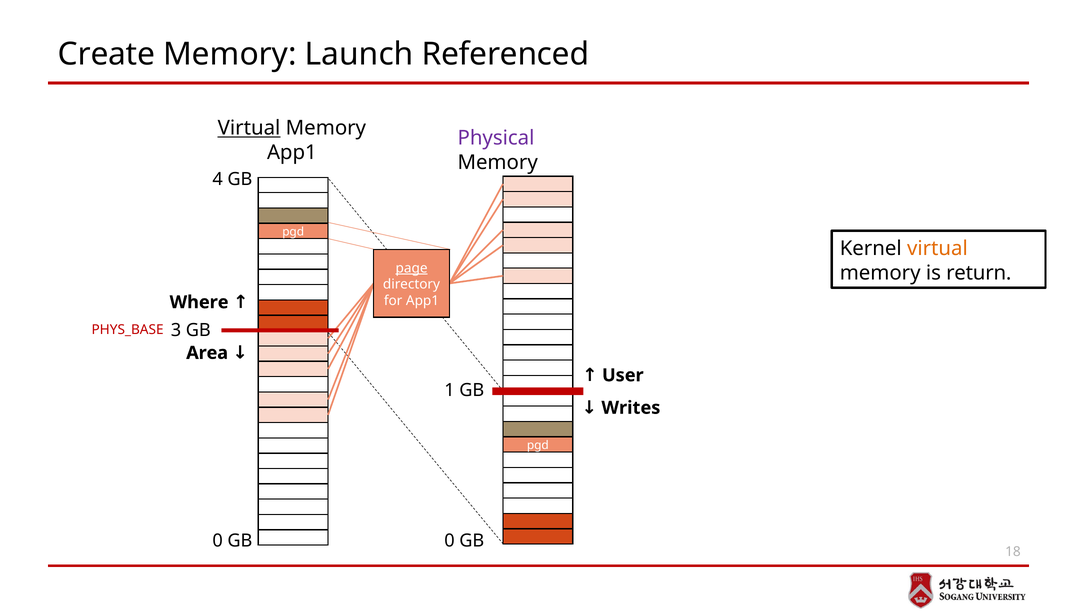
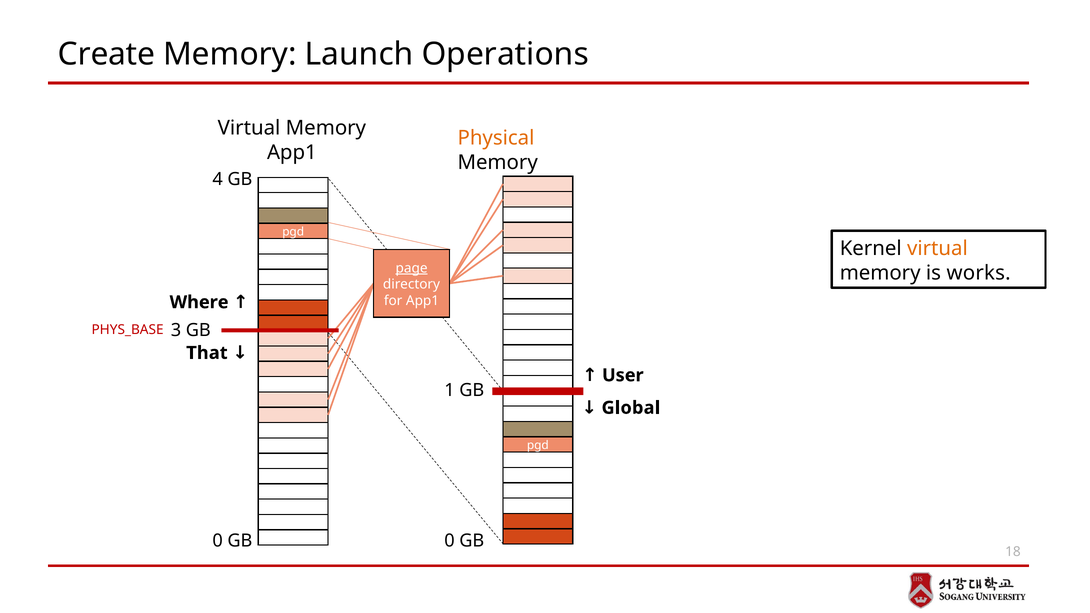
Referenced: Referenced -> Operations
Virtual at (249, 128) underline: present -> none
Physical colour: purple -> orange
return: return -> works
Area: Area -> That
Writes: Writes -> Global
